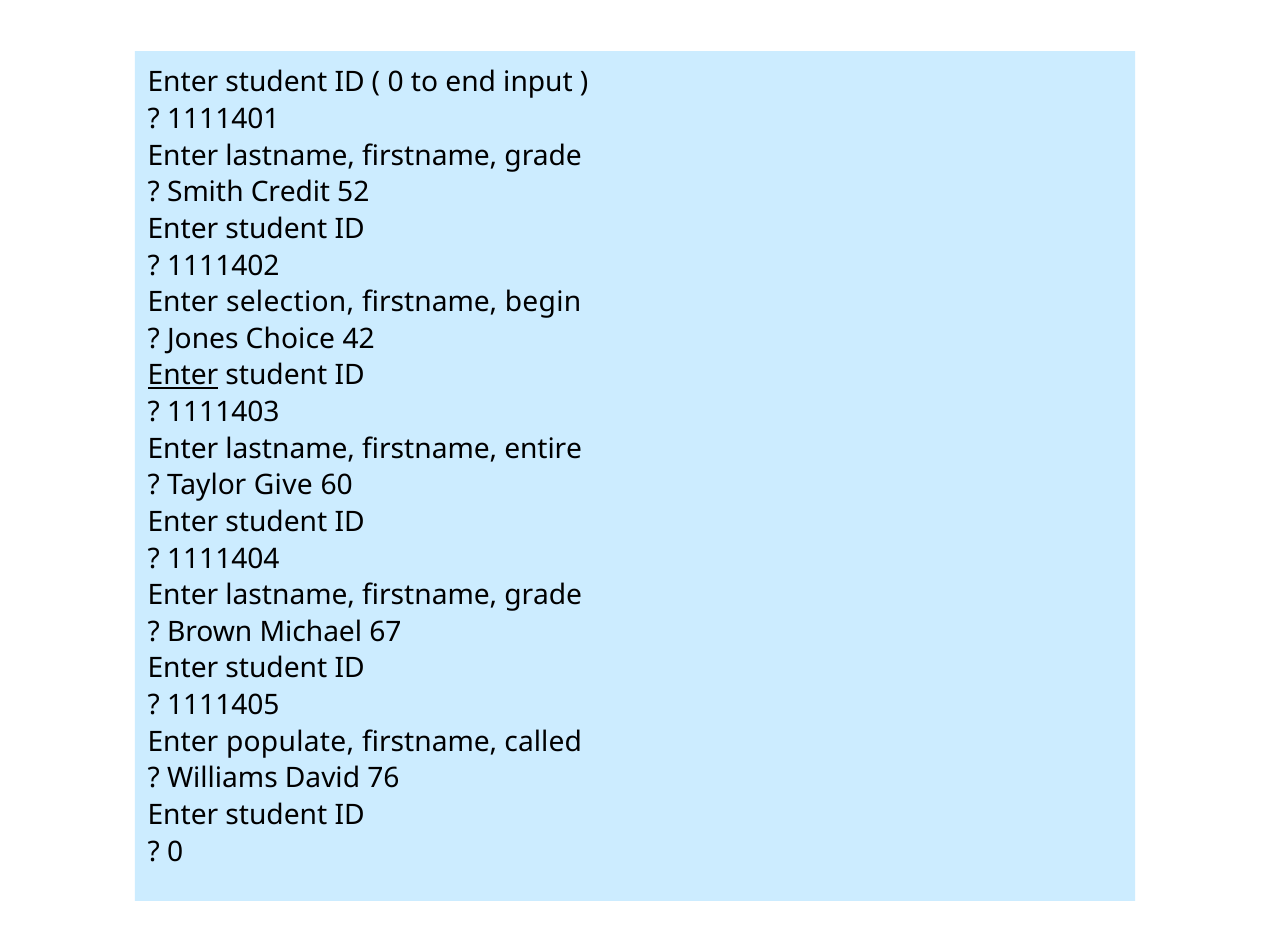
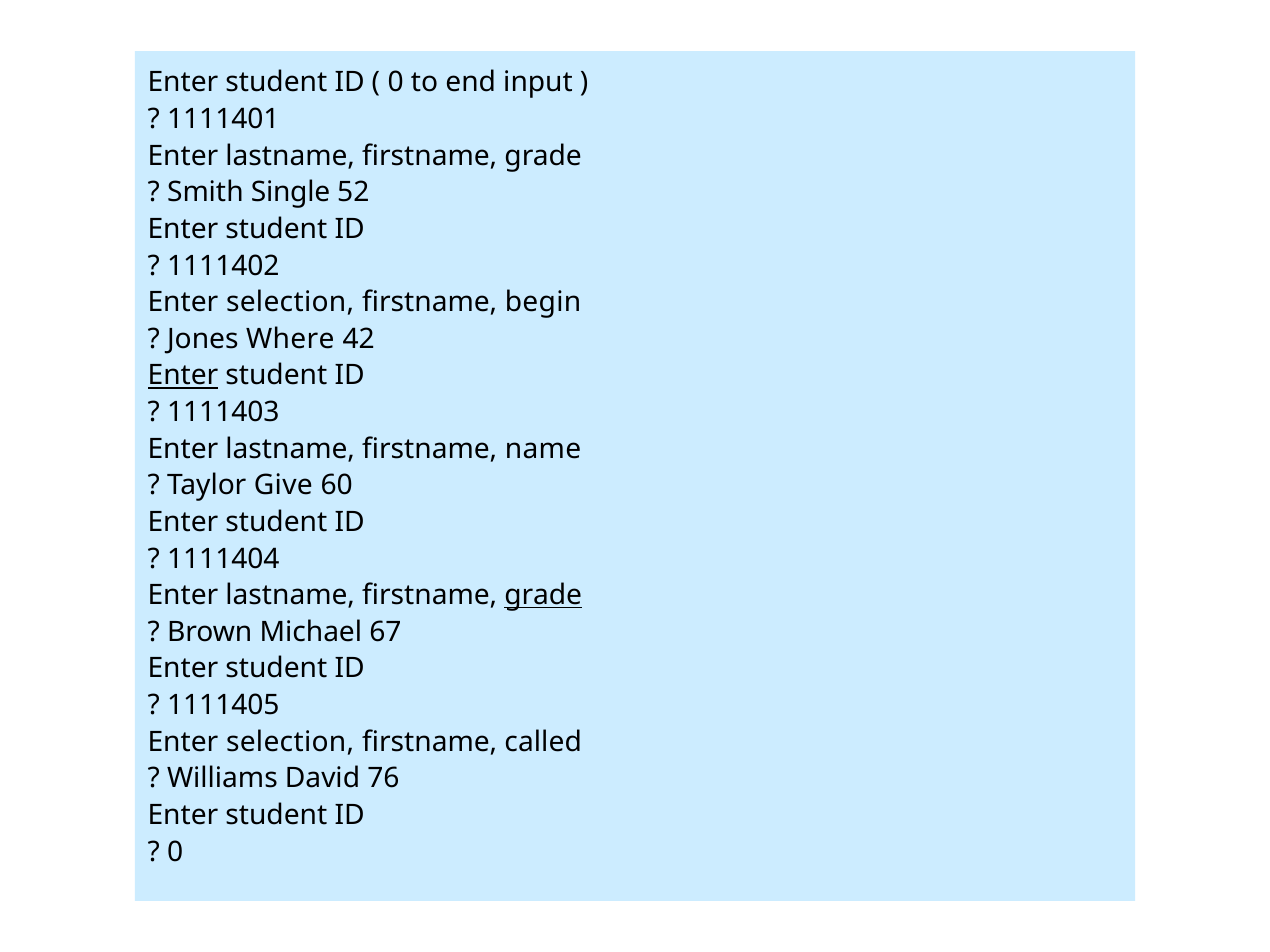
Credit: Credit -> Single
Choice: Choice -> Where
entire: entire -> name
grade at (543, 596) underline: none -> present
populate at (290, 742): populate -> selection
